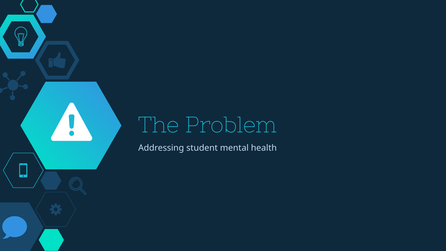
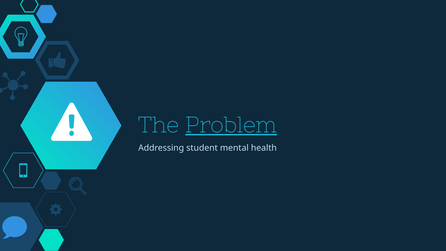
Problem underline: none -> present
